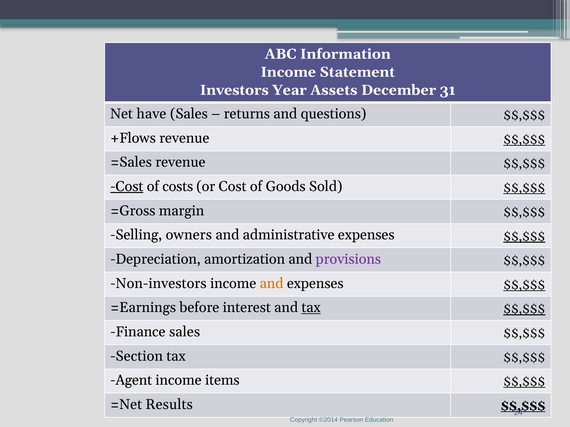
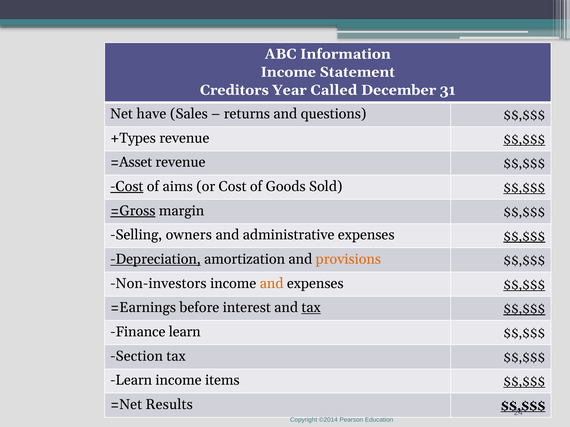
Investors: Investors -> Creditors
Assets: Assets -> Called
+Flows: +Flows -> +Types
=Sales: =Sales -> =Asset
costs: costs -> aims
=Gross underline: none -> present
Depreciation underline: none -> present
provisions colour: purple -> orange
Finance sales: sales -> learn
Agent at (131, 381): Agent -> Learn
